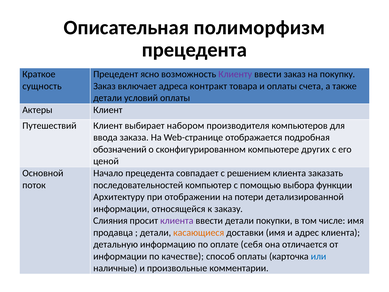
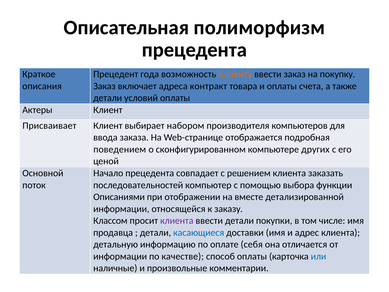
ясно: ясно -> года
Клиенту colour: purple -> orange
сущность: сущность -> описания
Путешествий: Путешествий -> Присваивает
обозначений: обозначений -> поведением
Архитектуру: Архитектуру -> Описаниями
потери: потери -> вместе
Слияния: Слияния -> Классом
касающиеся colour: orange -> blue
